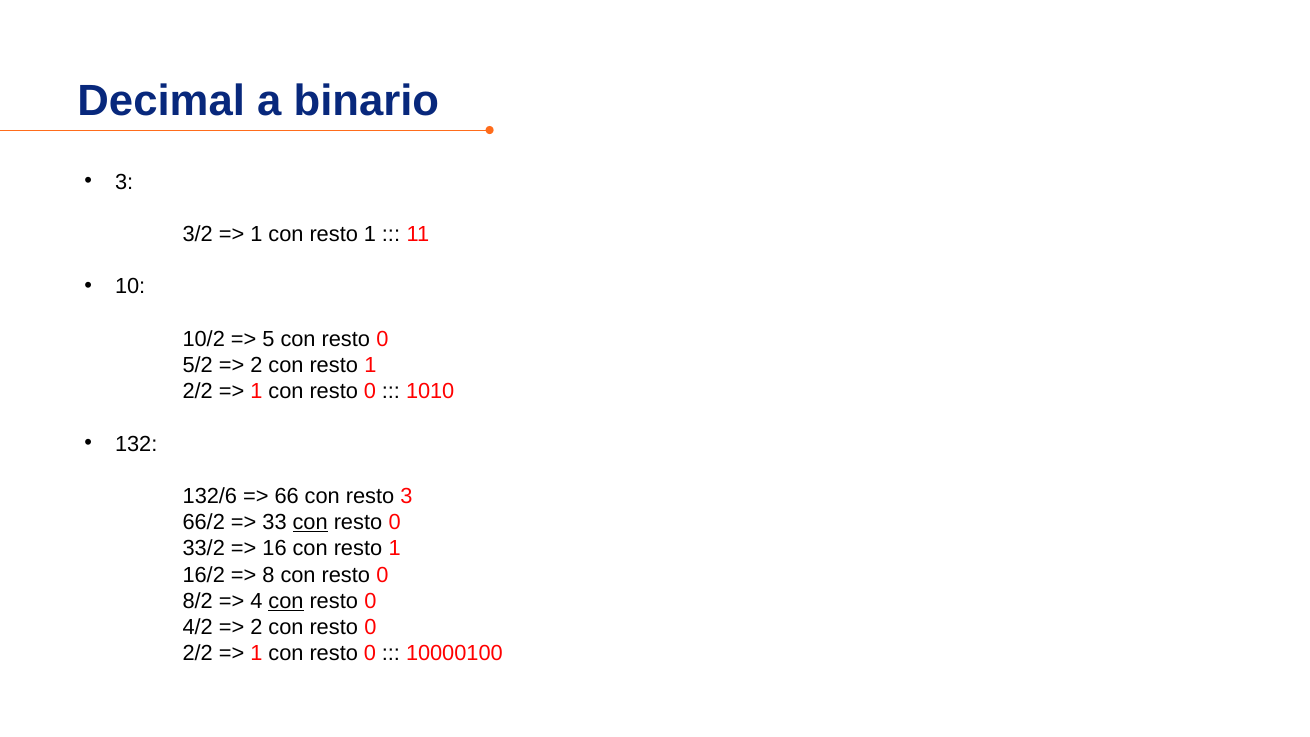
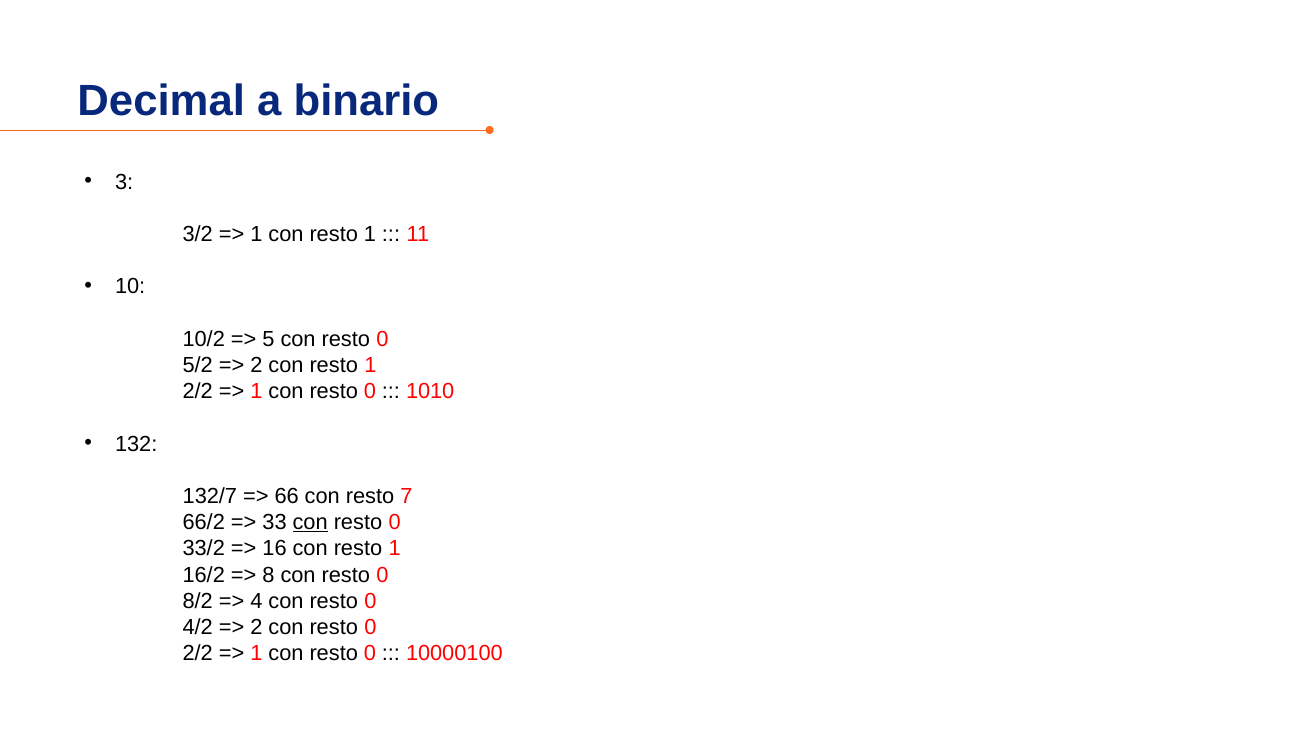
132/6: 132/6 -> 132/7
resto 3: 3 -> 7
con at (286, 601) underline: present -> none
